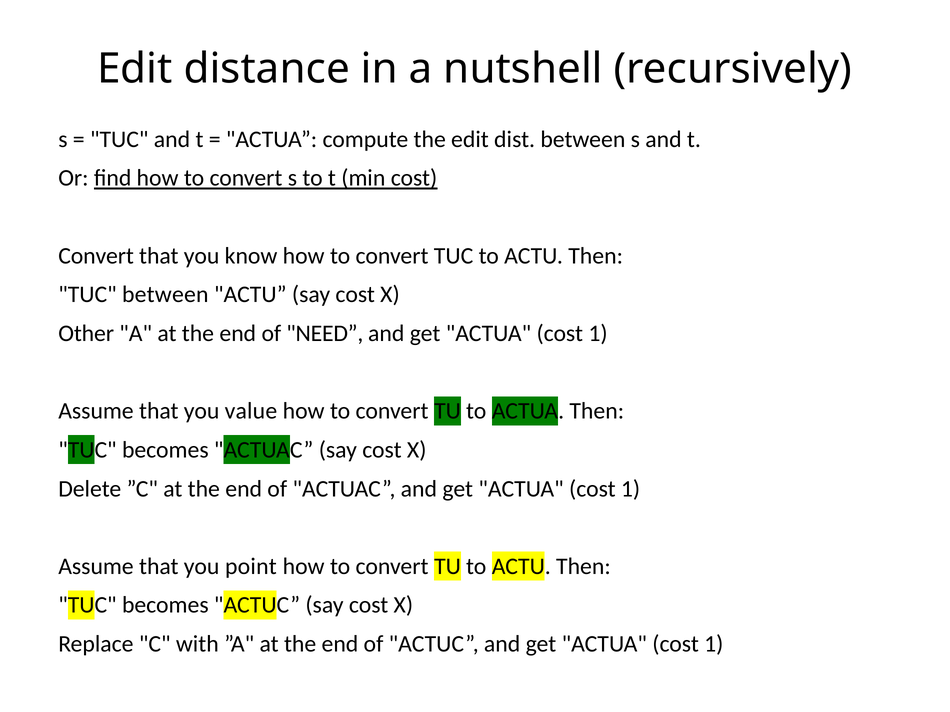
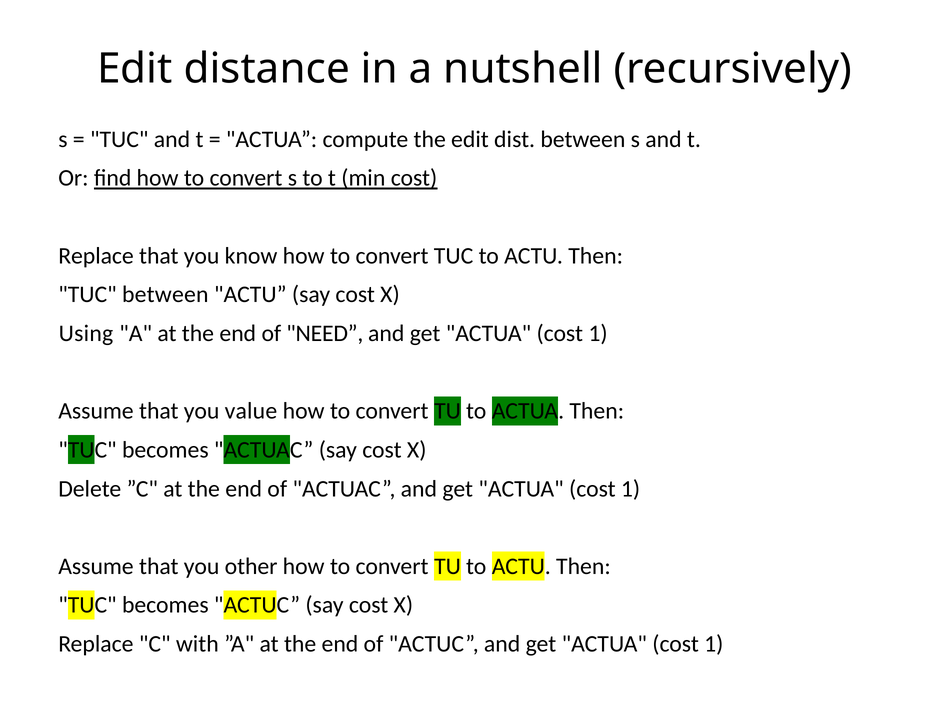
Convert at (96, 256): Convert -> Replace
Other: Other -> Using
point: point -> other
